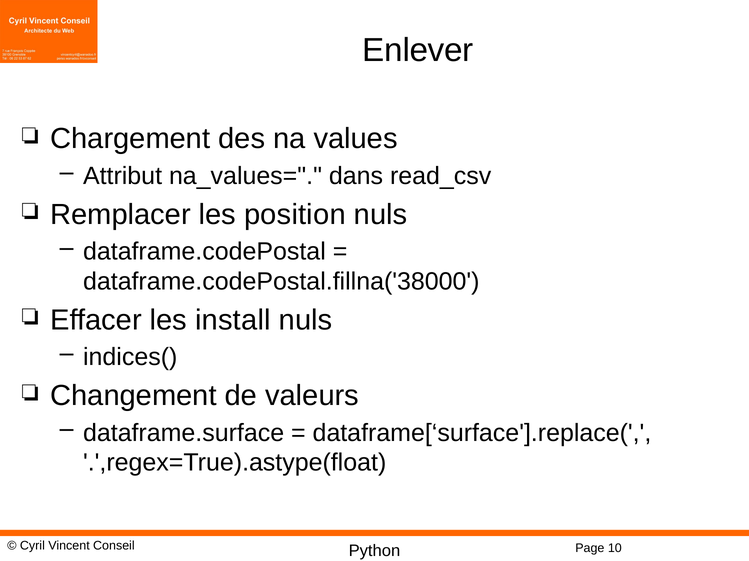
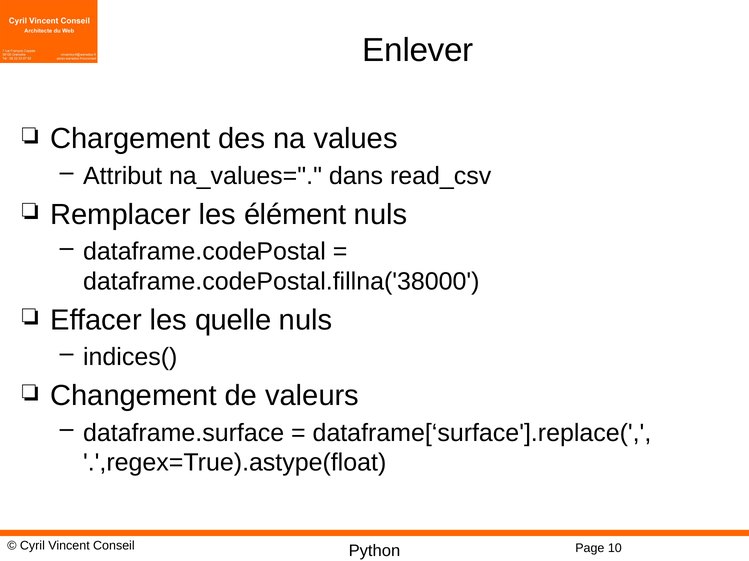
position: position -> élément
install: install -> quelle
